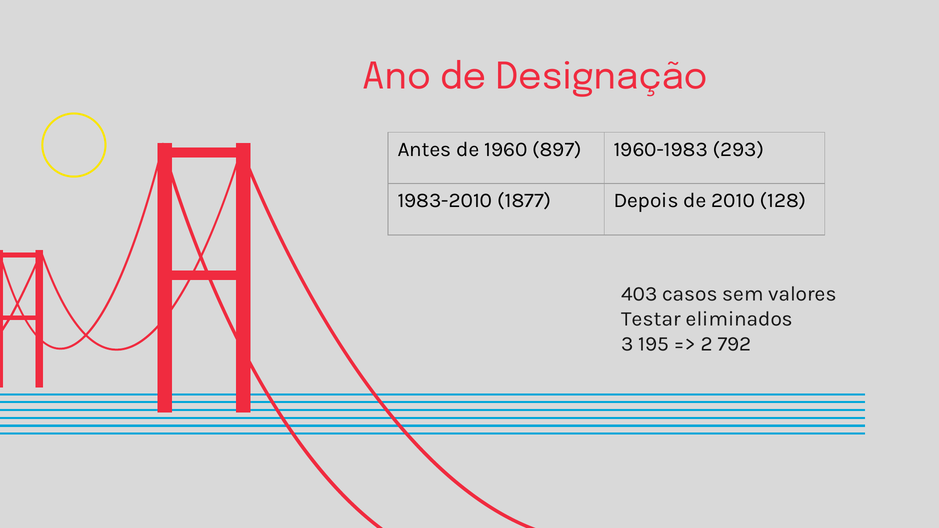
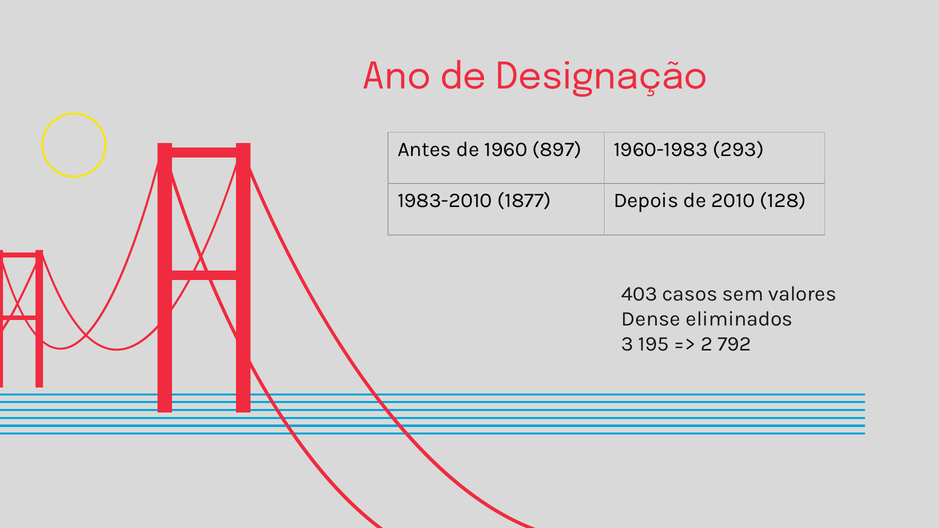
Testar: Testar -> Dense
